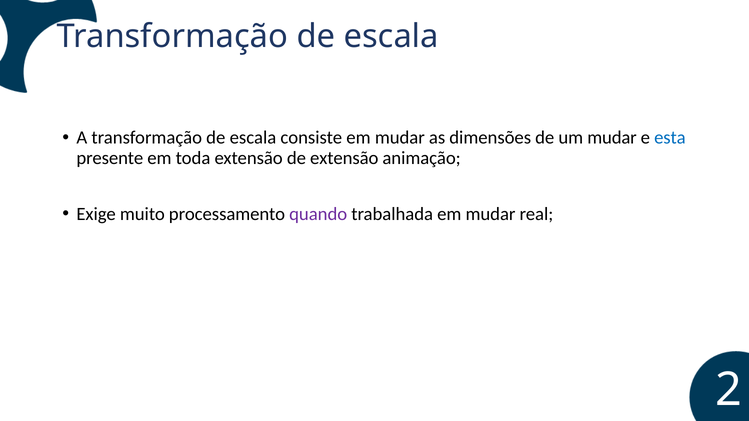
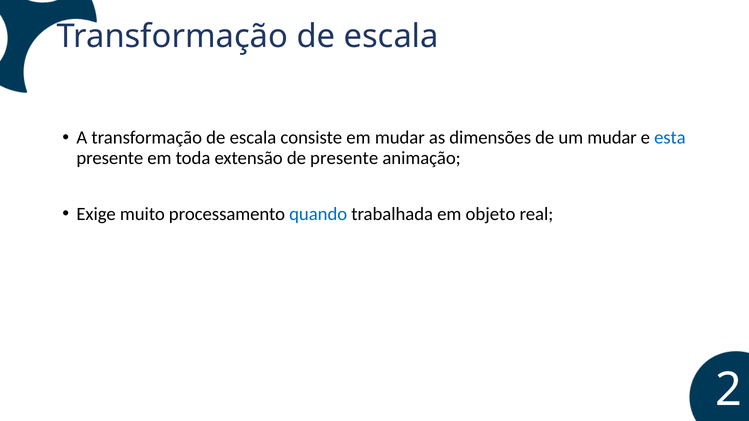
de extensão: extensão -> presente
quando colour: purple -> blue
trabalhada em mudar: mudar -> objeto
